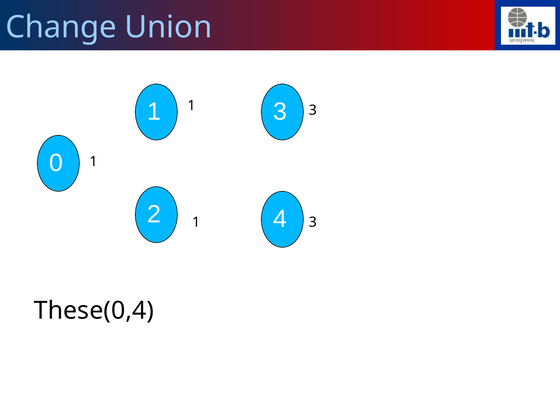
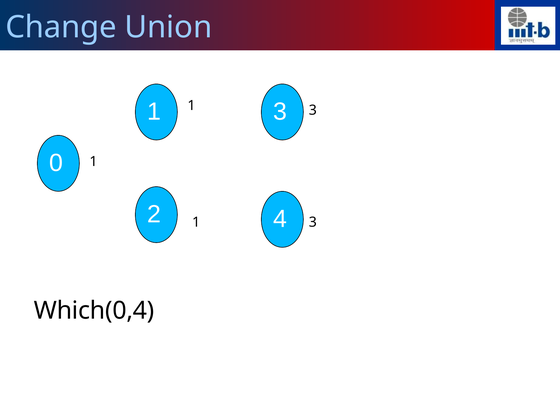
These(0,4: These(0,4 -> Which(0,4
